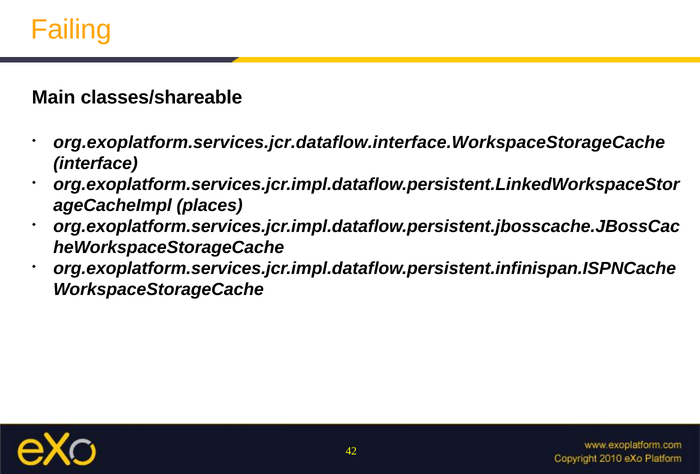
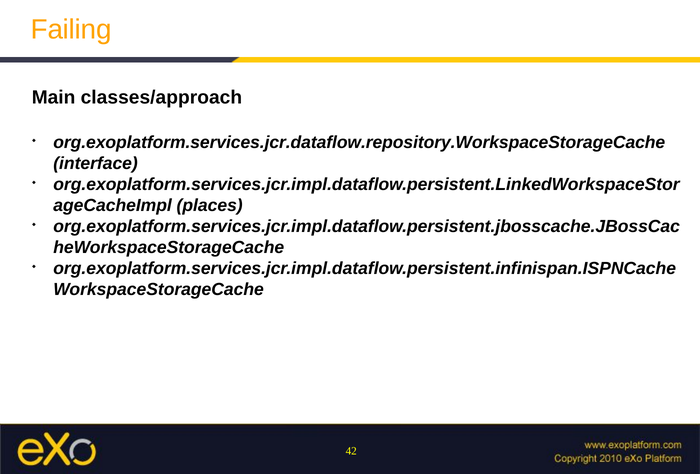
classes/shareable: classes/shareable -> classes/approach
org.exoplatform.services.jcr.dataflow.interface.WorkspaceStorageCache: org.exoplatform.services.jcr.dataflow.interface.WorkspaceStorageCache -> org.exoplatform.services.jcr.dataflow.repository.WorkspaceStorageCache
